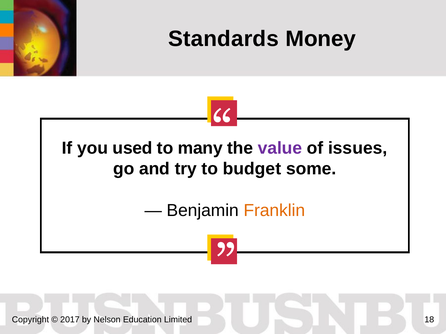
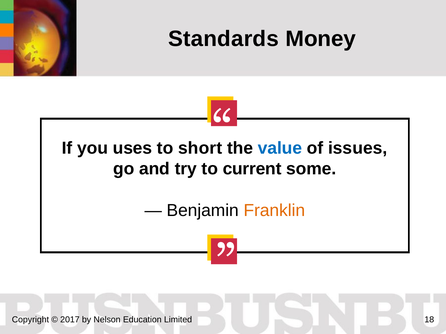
used: used -> uses
many: many -> short
value colour: purple -> blue
budget: budget -> current
